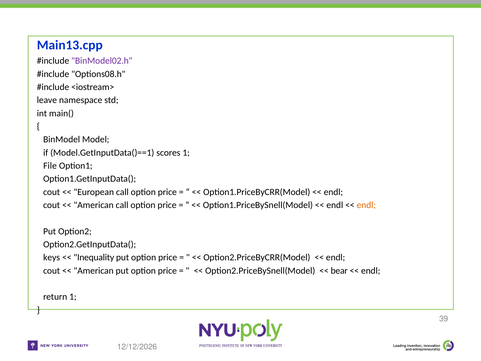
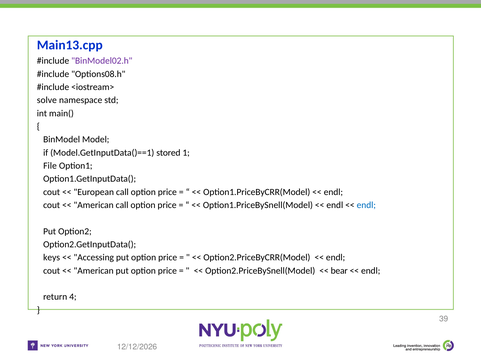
leave: leave -> solve
scores: scores -> stored
endl at (366, 205) colour: orange -> blue
Inequality: Inequality -> Accessing
return 1: 1 -> 4
